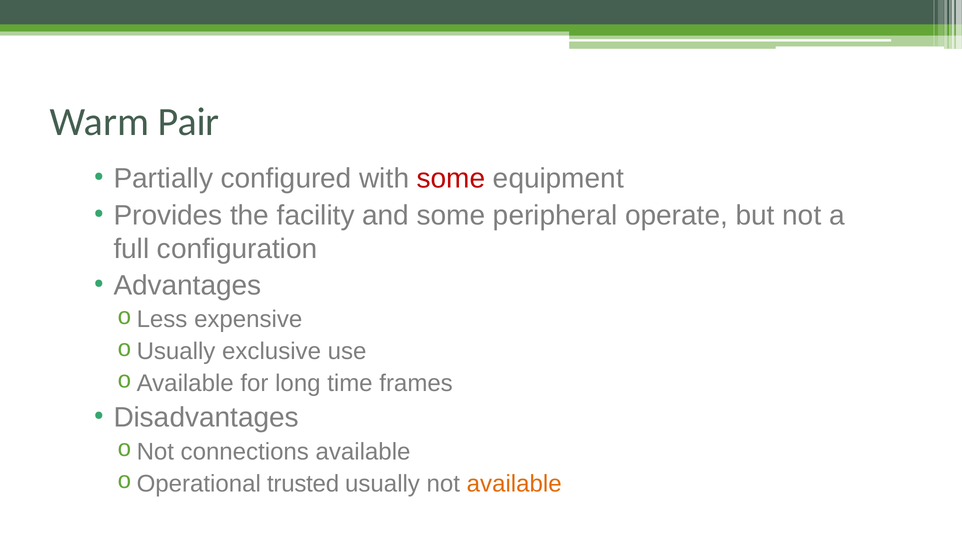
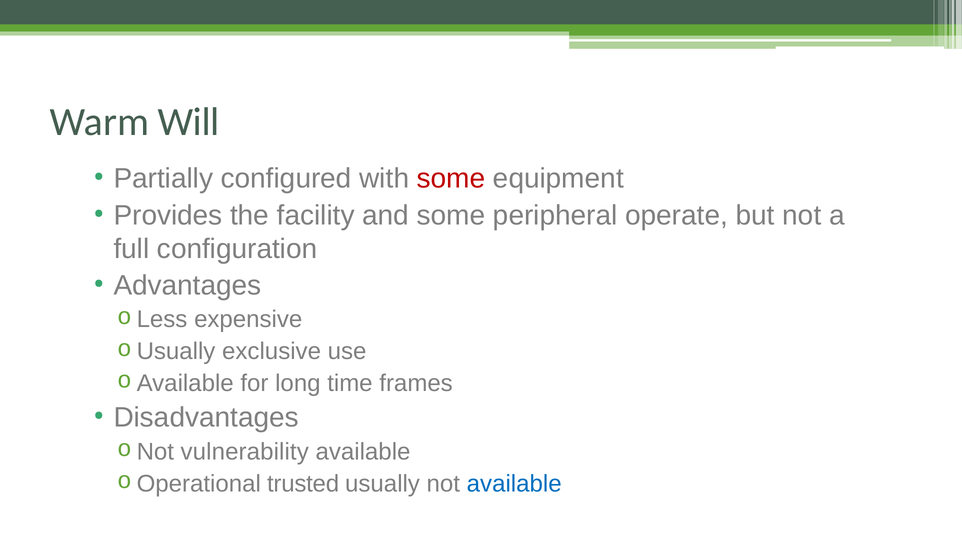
Pair: Pair -> Will
connections: connections -> vulnerability
available at (514, 484) colour: orange -> blue
